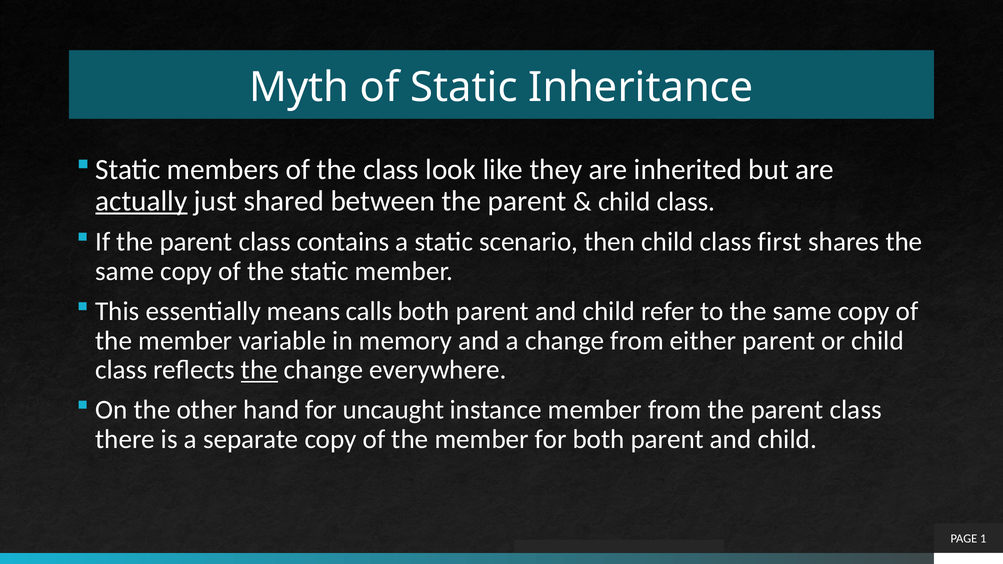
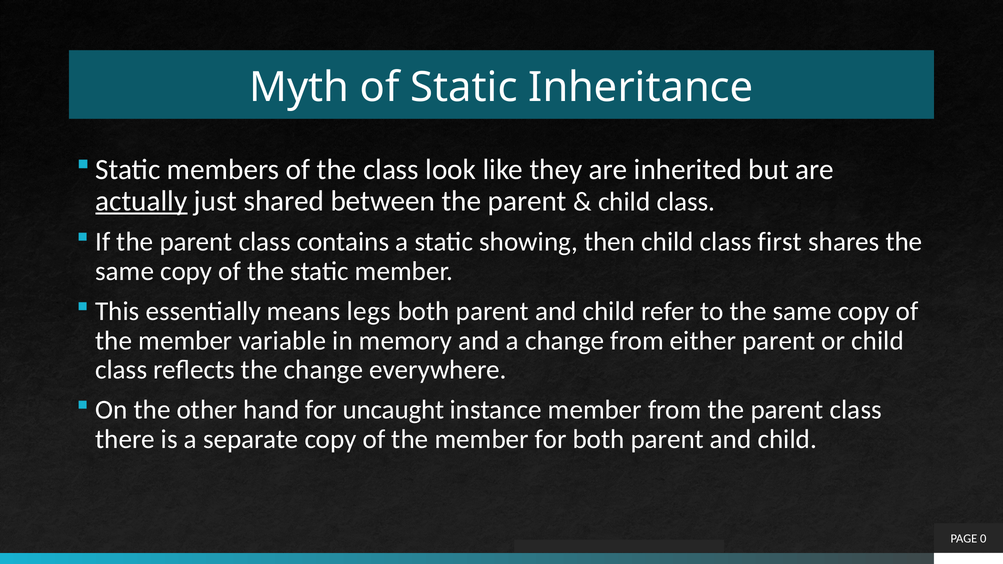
scenario: scenario -> showing
calls: calls -> legs
the at (259, 370) underline: present -> none
1: 1 -> 0
